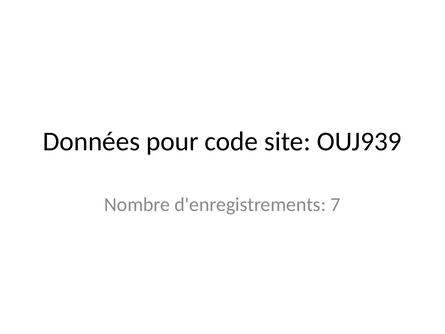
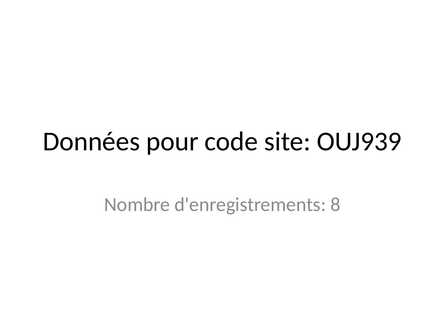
7: 7 -> 8
